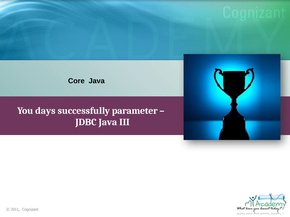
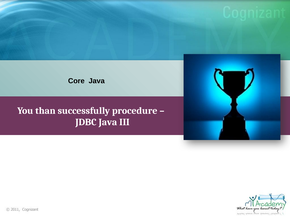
days: days -> than
parameter: parameter -> procedure
